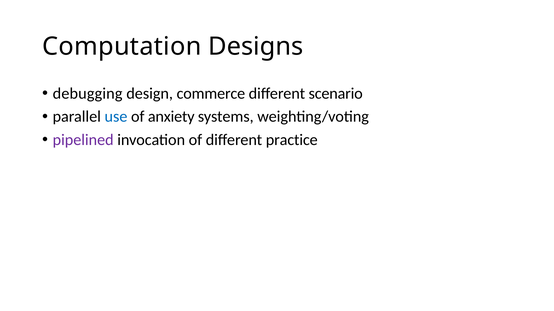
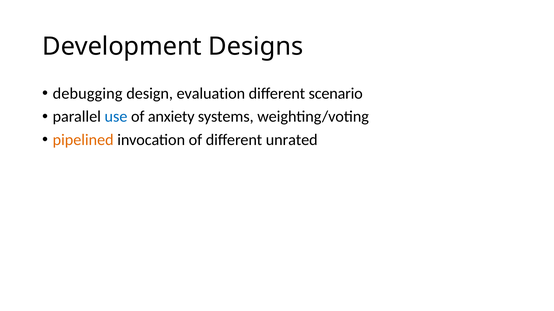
Computation: Computation -> Development
commerce: commerce -> evaluation
pipelined colour: purple -> orange
practice: practice -> unrated
